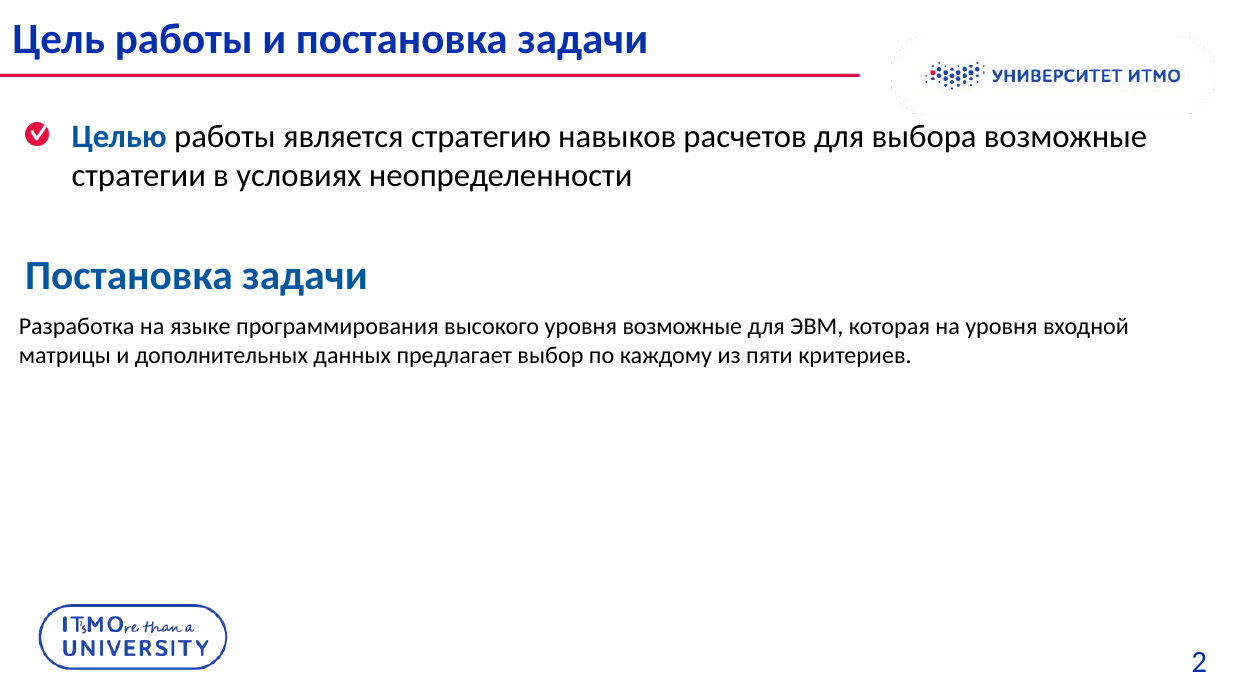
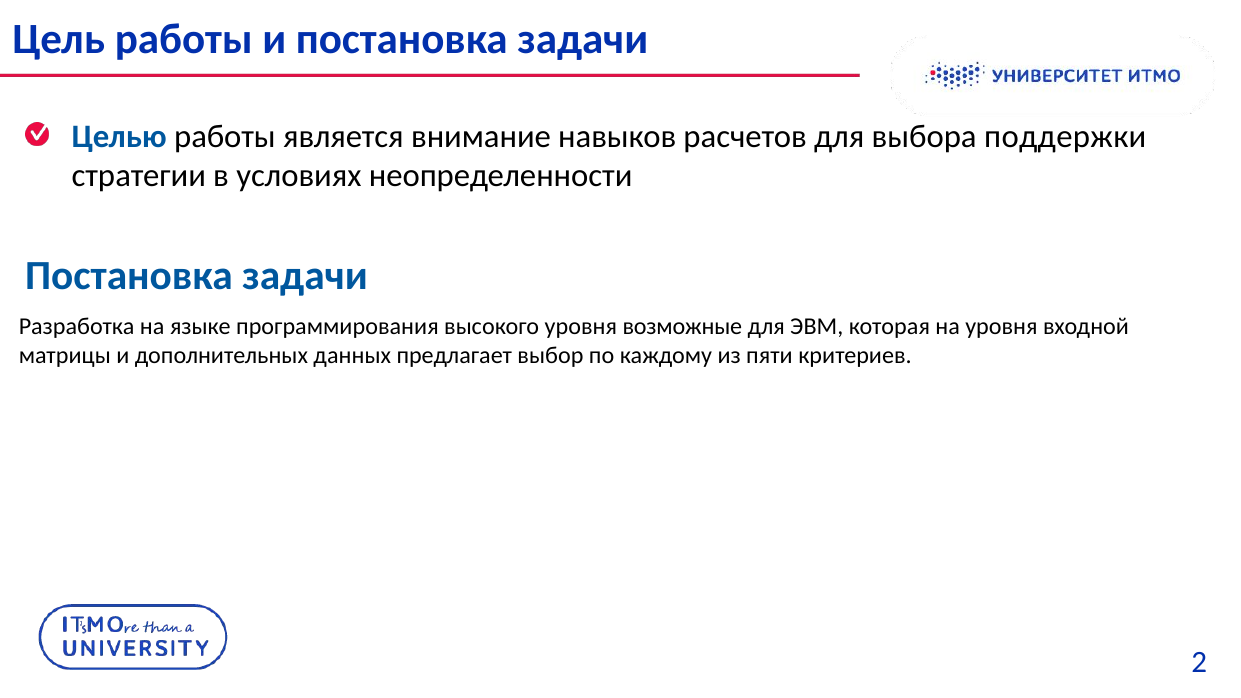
стратегию: стратегию -> внимание
выбора возможные: возможные -> поддержки
